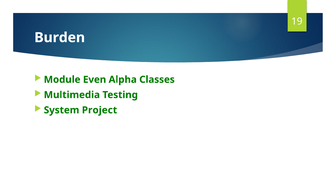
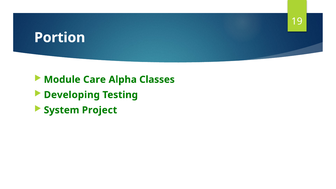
Burden: Burden -> Portion
Even: Even -> Care
Multimedia: Multimedia -> Developing
